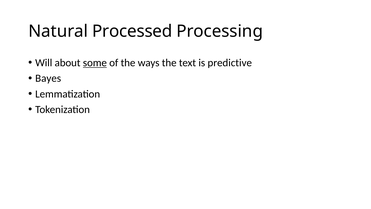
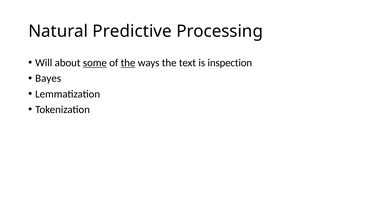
Processed: Processed -> Predictive
the at (128, 63) underline: none -> present
predictive: predictive -> inspection
